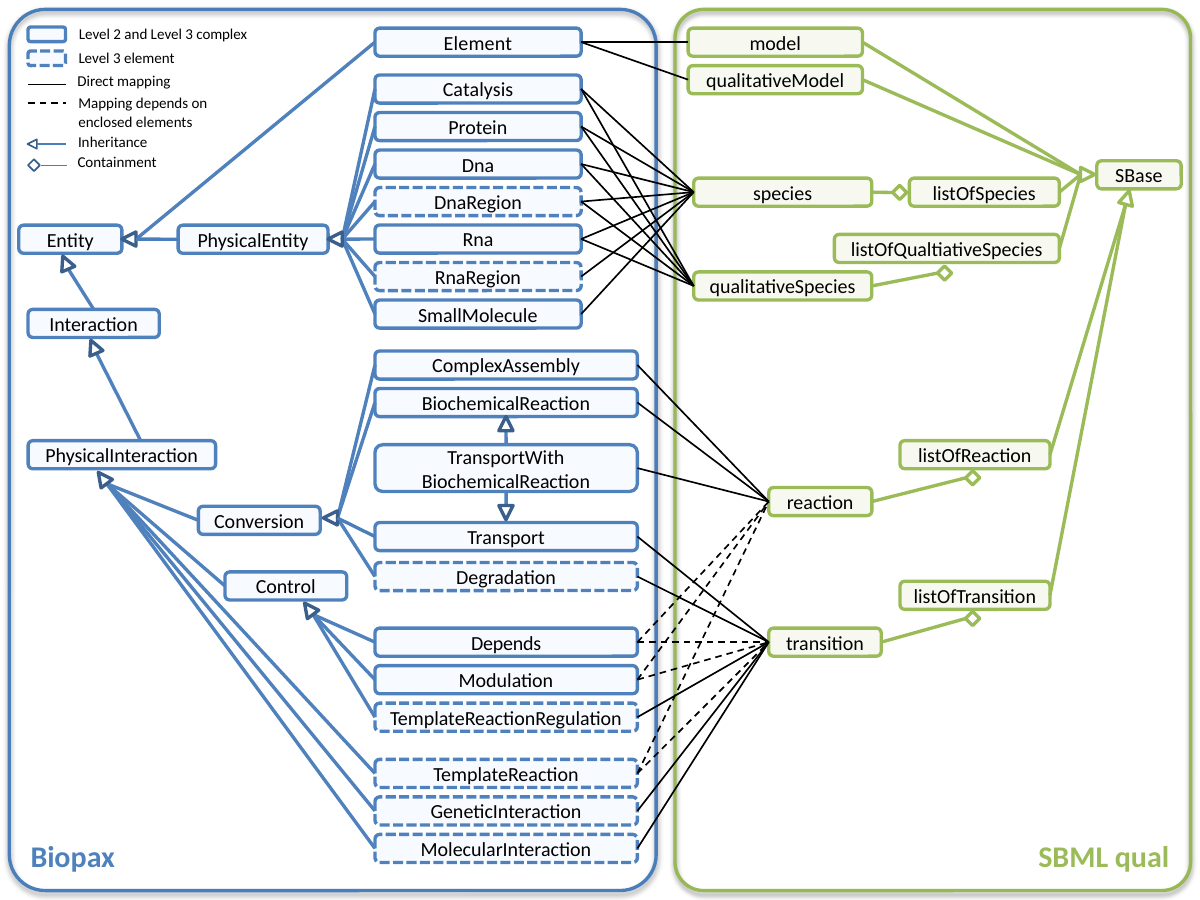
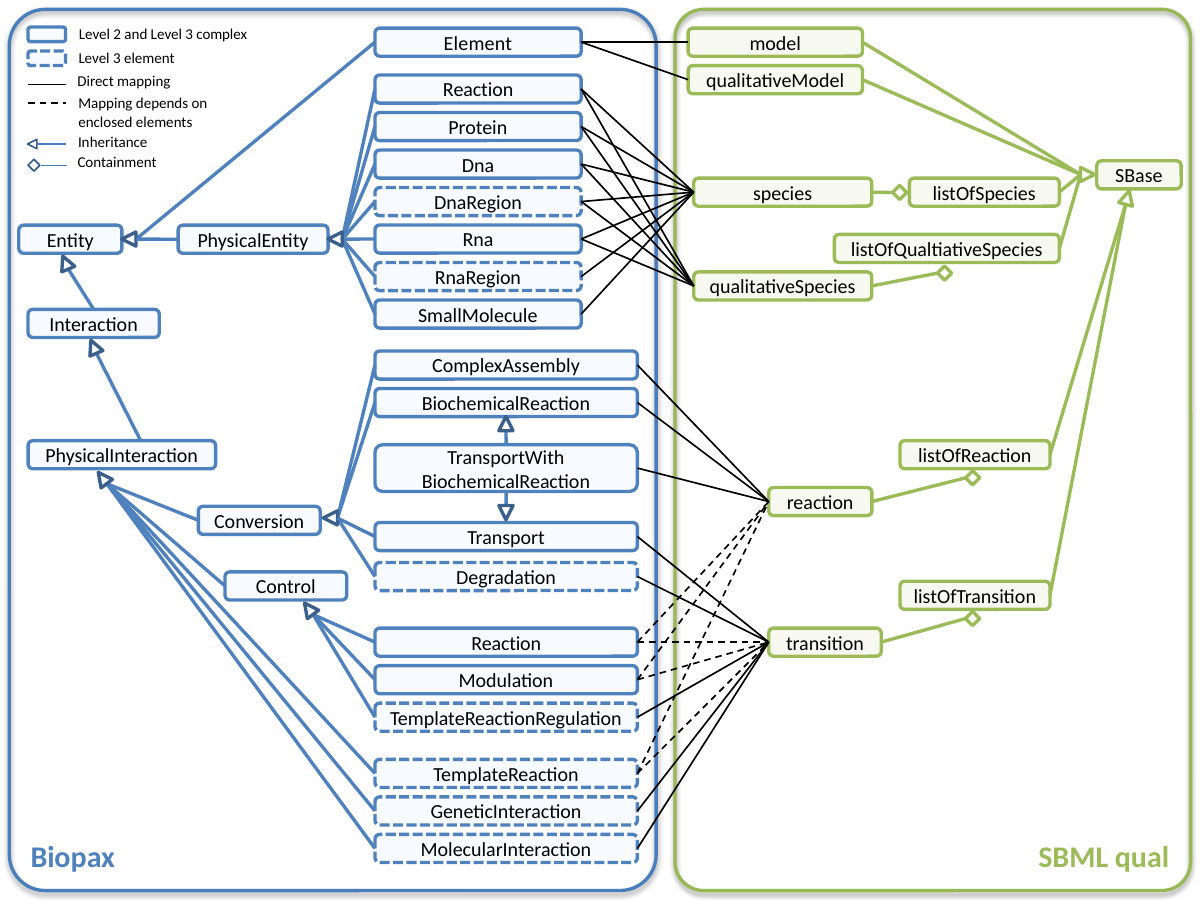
Catalysis at (478, 90): Catalysis -> Reaction
Depends at (506, 644): Depends -> Reaction
